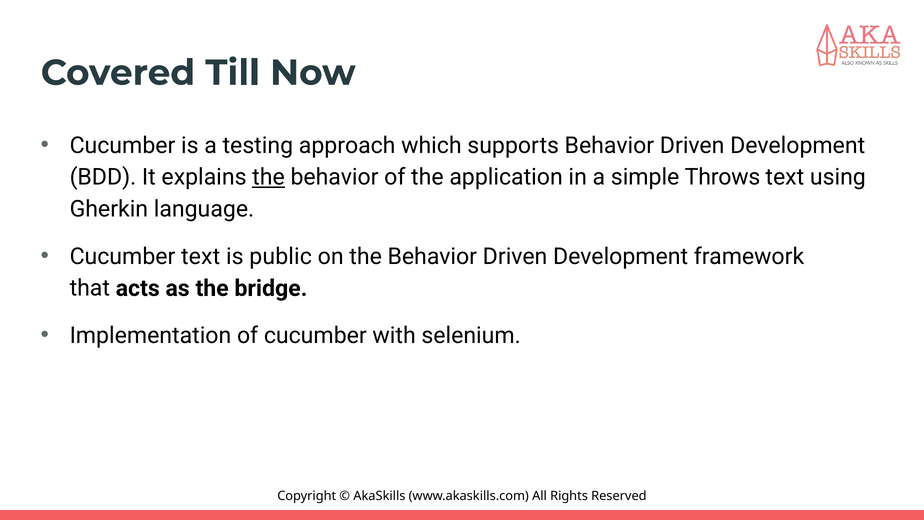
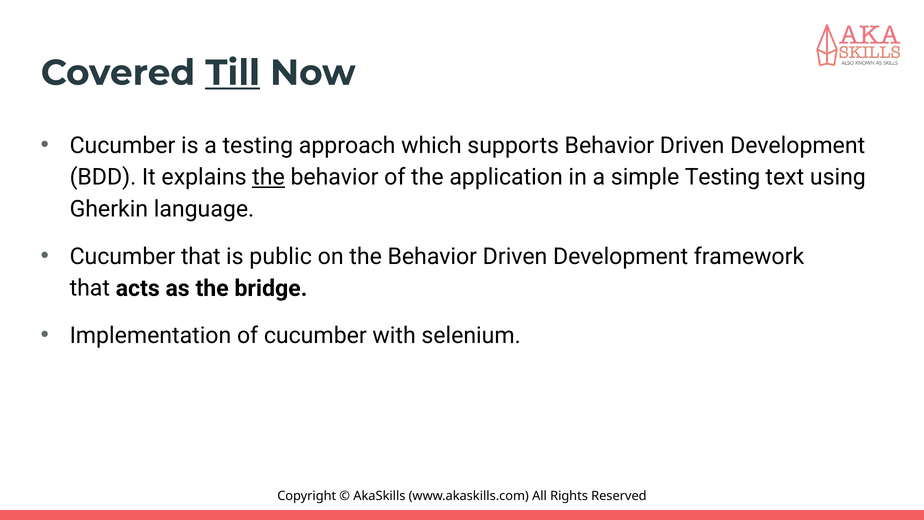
Till underline: none -> present
simple Throws: Throws -> Testing
Cucumber text: text -> that
